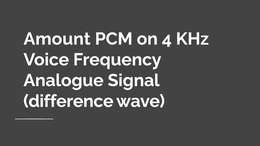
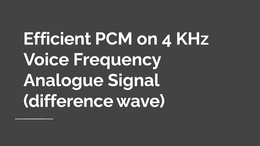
Amount: Amount -> Efficient
